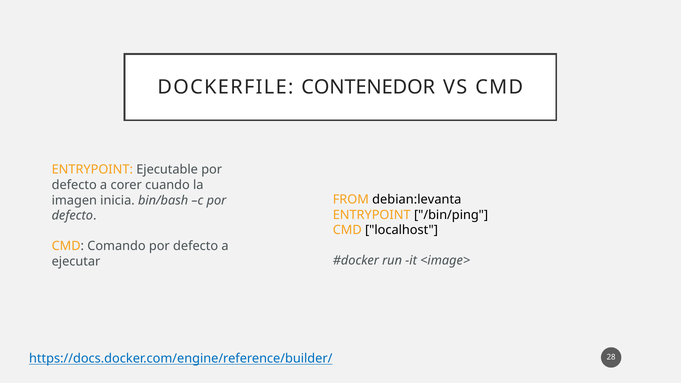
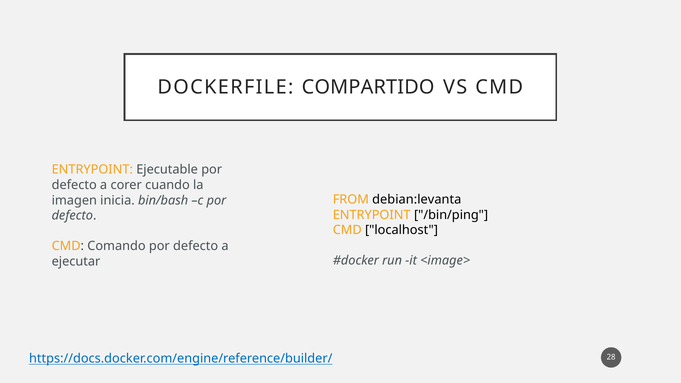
CONTENEDOR: CONTENEDOR -> COMPARTIDO
